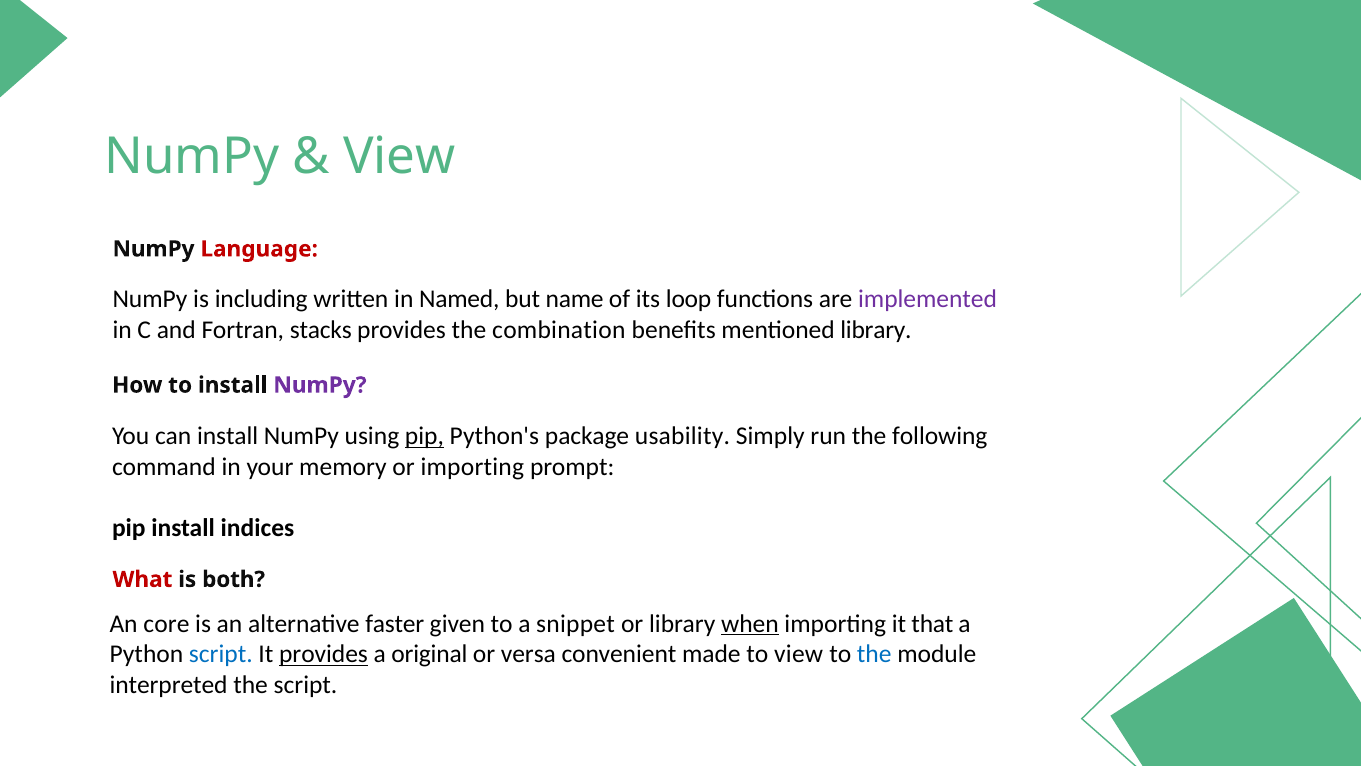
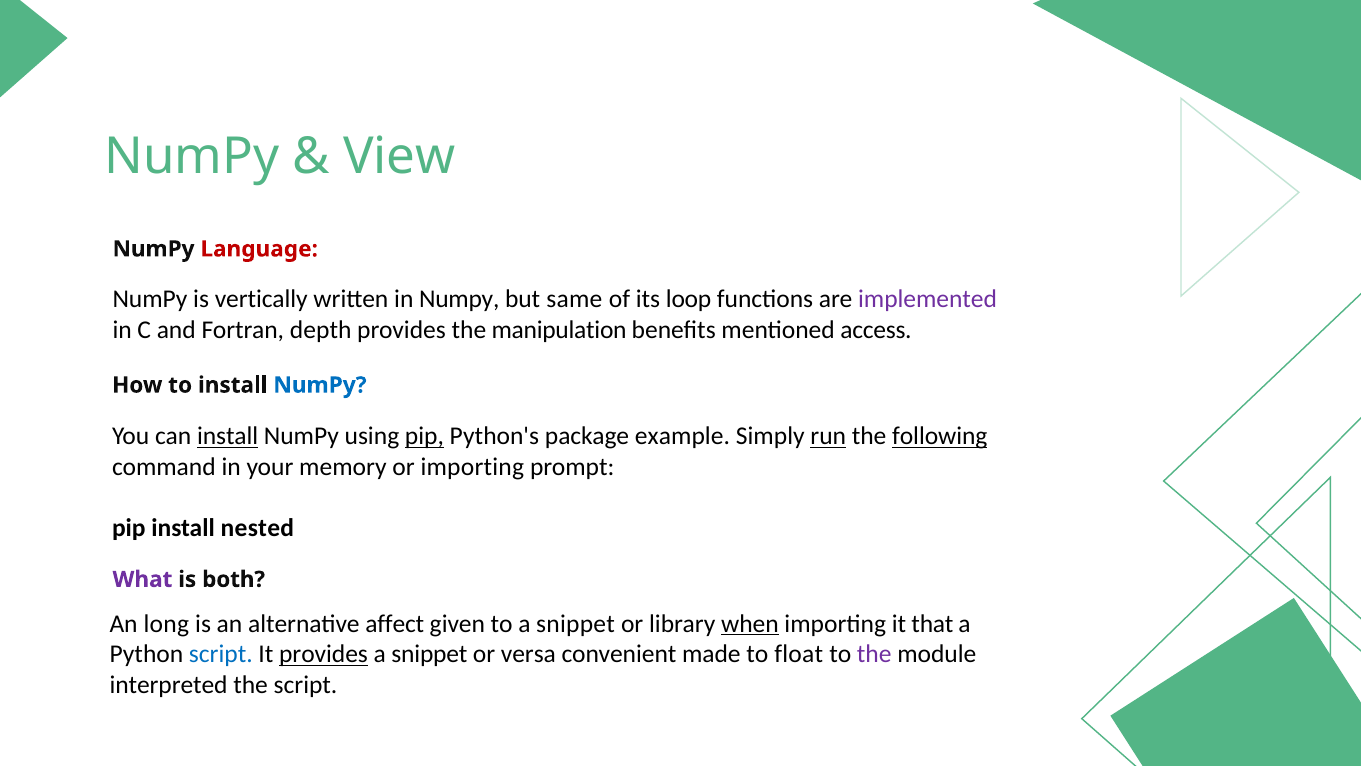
including: including -> vertically
in Named: Named -> Numpy
name: name -> same
stacks: stacks -> depth
combination: combination -> manipulation
mentioned library: library -> access
NumPy at (320, 385) colour: purple -> blue
install at (228, 436) underline: none -> present
usability: usability -> example
run underline: none -> present
following underline: none -> present
indices: indices -> nested
What colour: red -> purple
core: core -> long
faster: faster -> affect
original at (429, 654): original -> snippet
to view: view -> float
the at (874, 654) colour: blue -> purple
